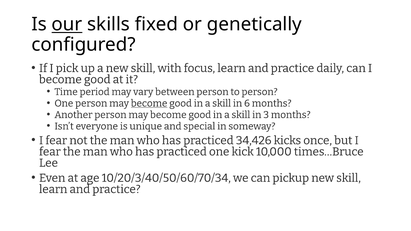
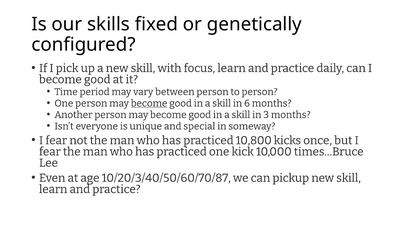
our underline: present -> none
34,426: 34,426 -> 10,800
10/20/3/40/50/60/70/34: 10/20/3/40/50/60/70/34 -> 10/20/3/40/50/60/70/87
